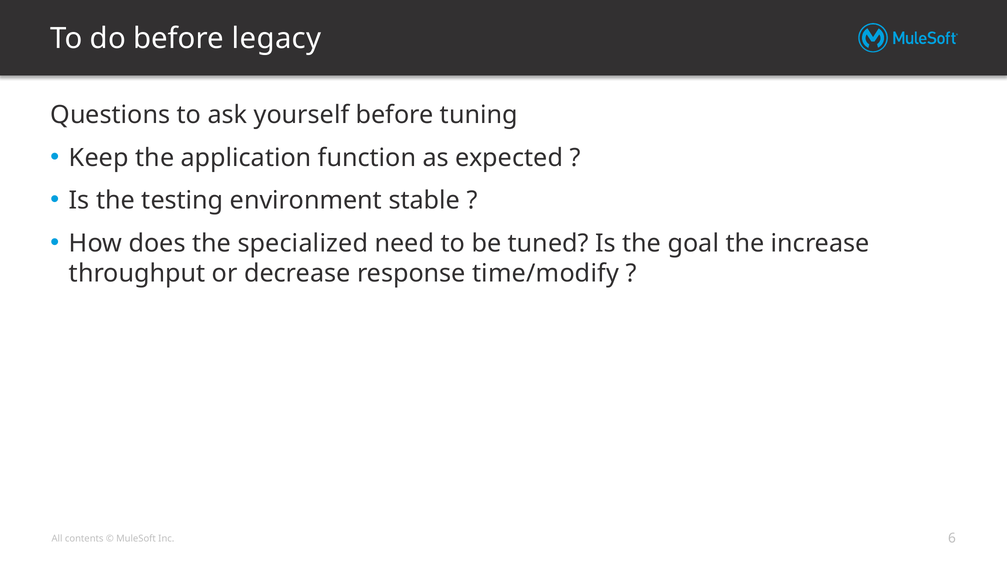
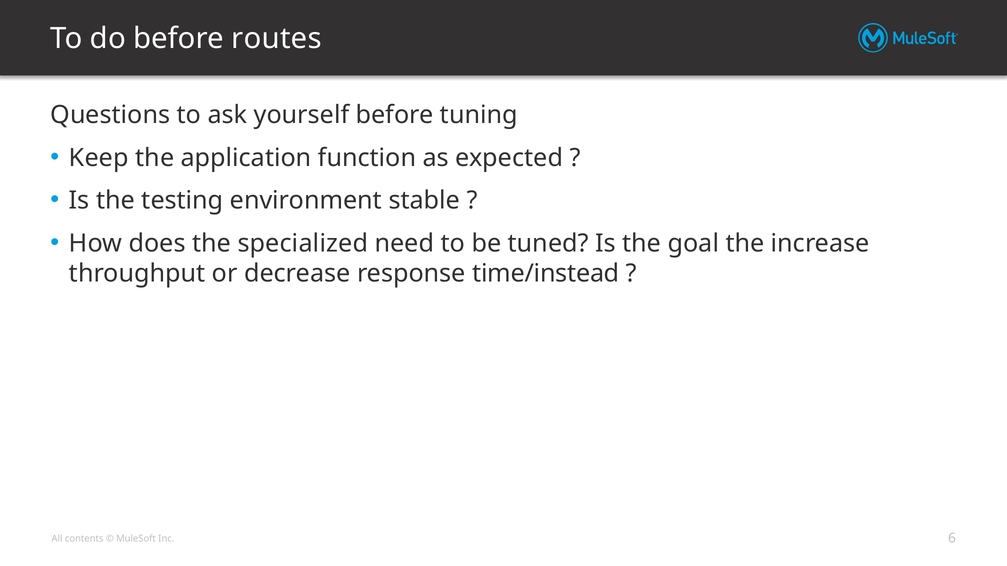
legacy: legacy -> routes
time/modify: time/modify -> time/instead
